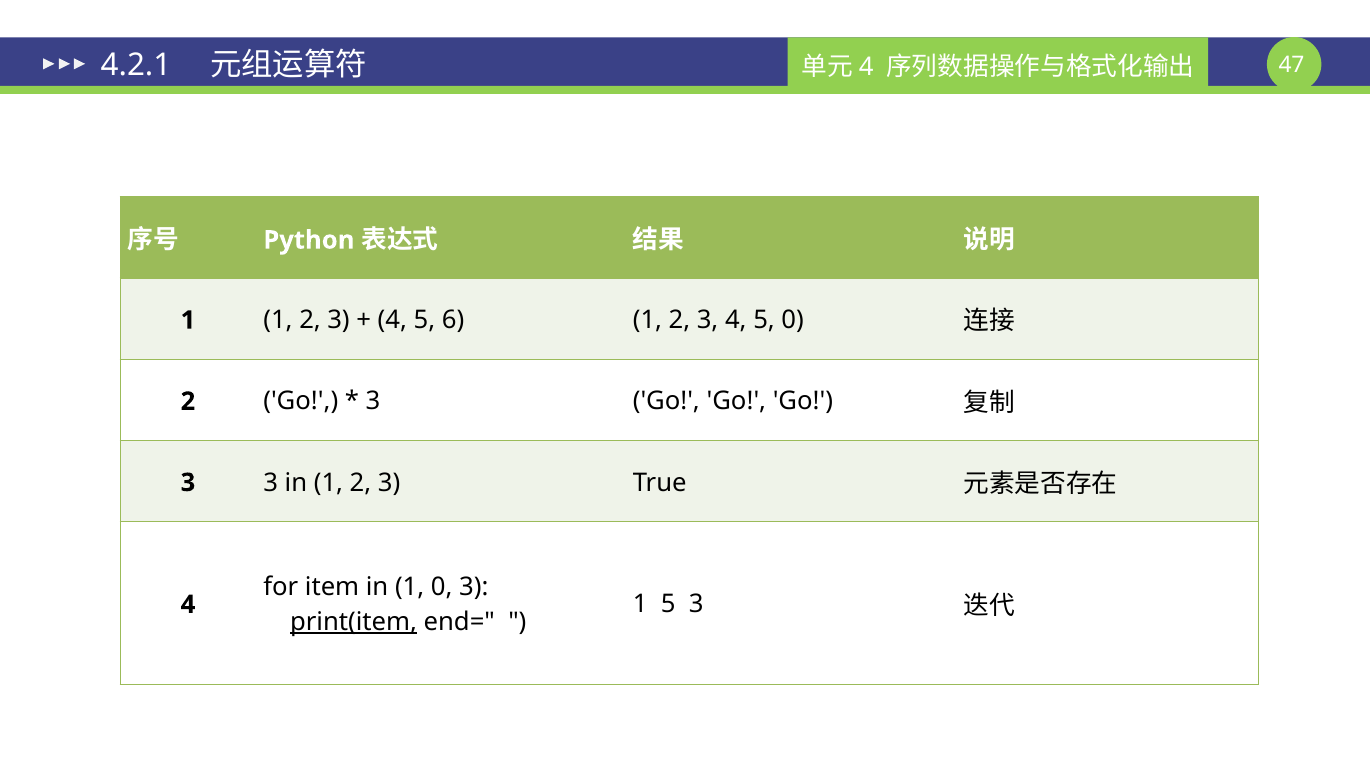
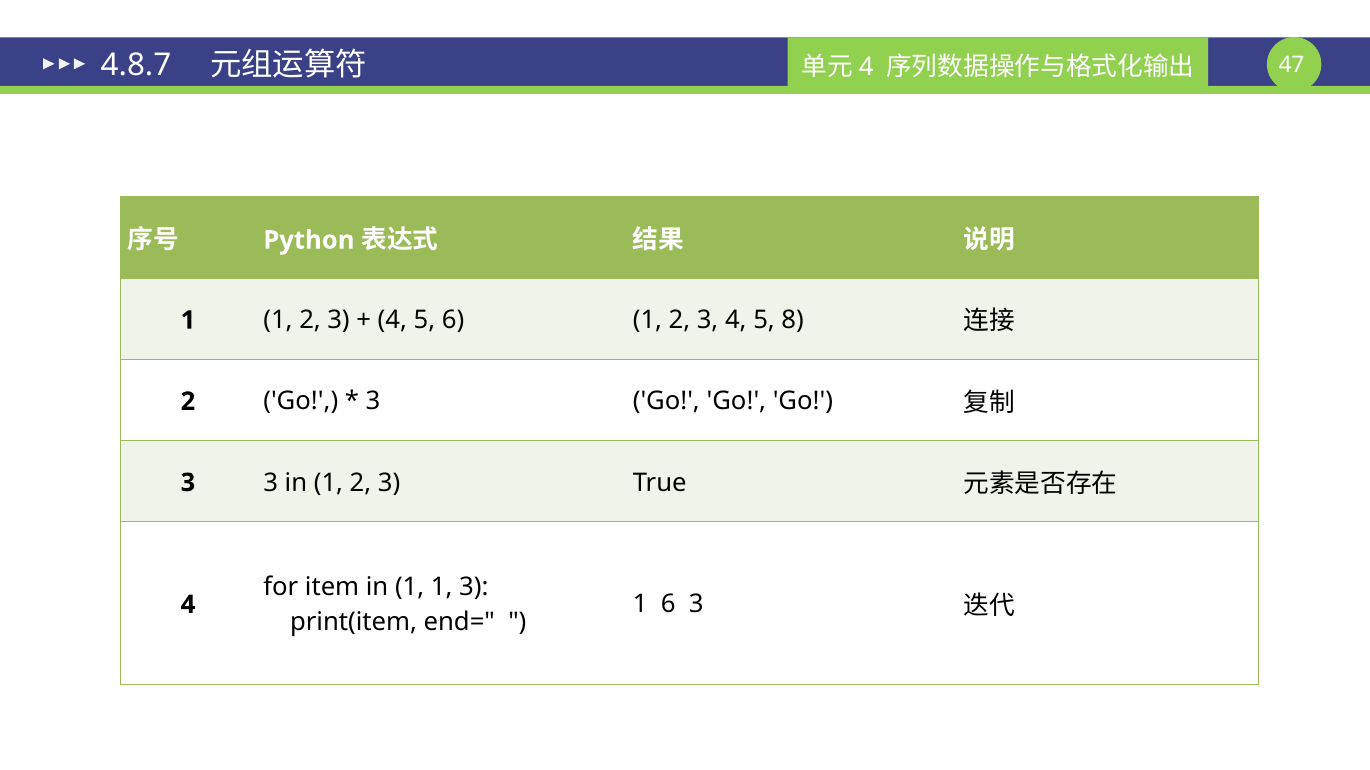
4.2.1: 4.2.1 -> 4.8.7
5 0: 0 -> 8
in 1 0: 0 -> 1
1 5: 5 -> 6
print(item underline: present -> none
